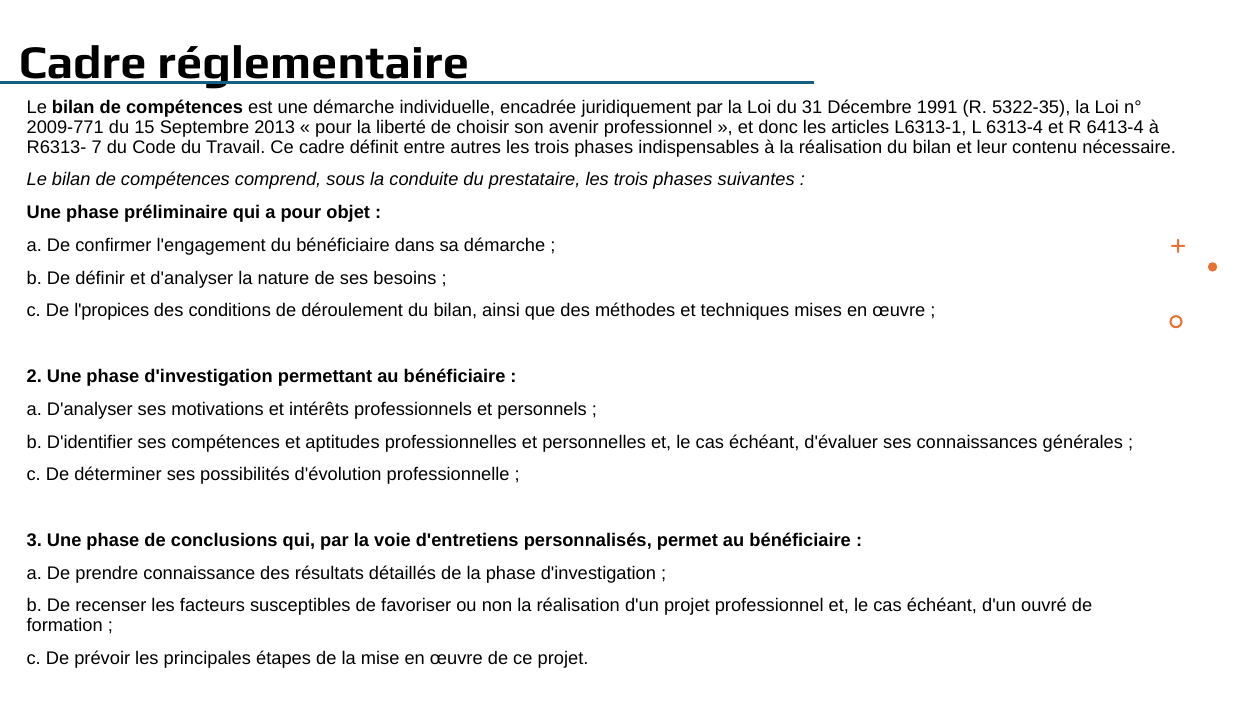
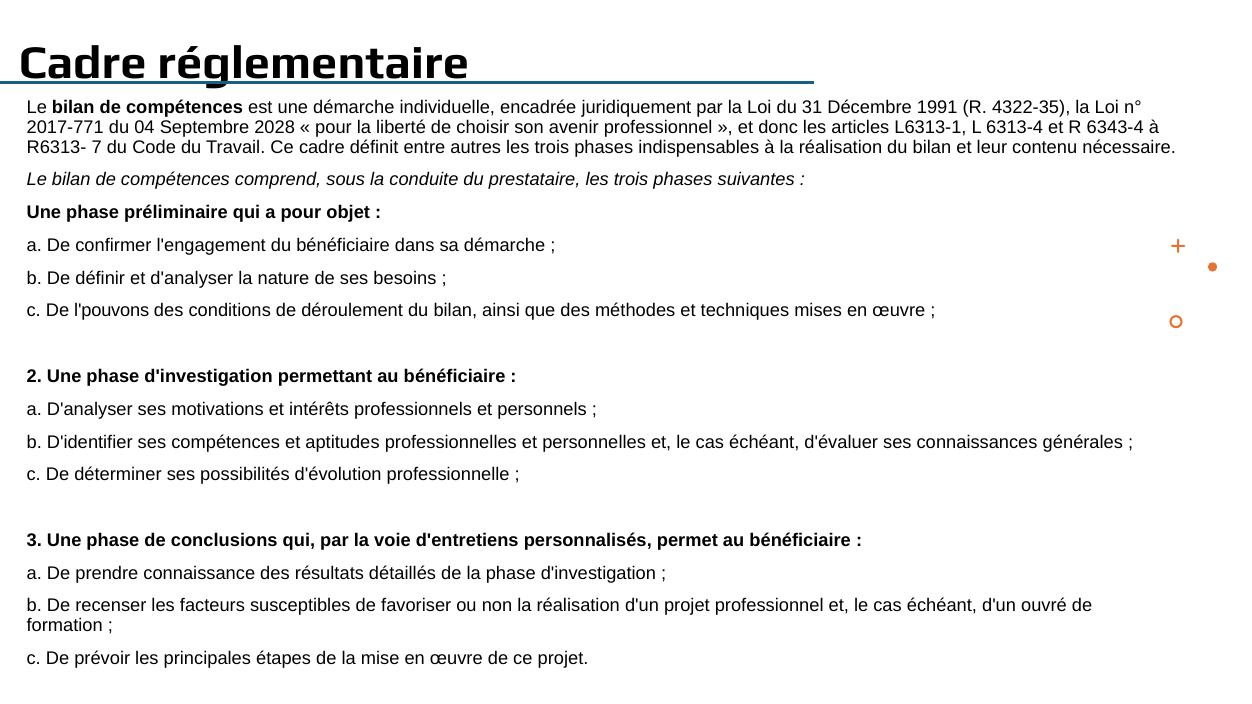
5322-35: 5322-35 -> 4322-35
2009-771: 2009-771 -> 2017-771
15: 15 -> 04
2013: 2013 -> 2028
6413-4: 6413-4 -> 6343-4
l'propices: l'propices -> l'pouvons
